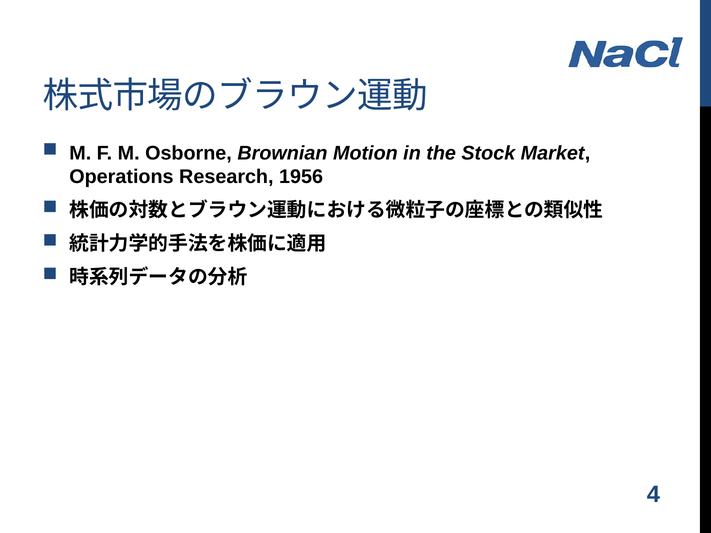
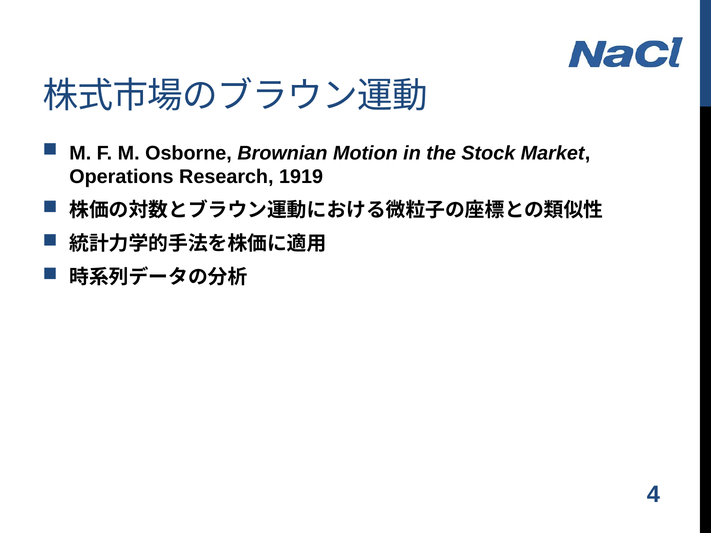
1956: 1956 -> 1919
